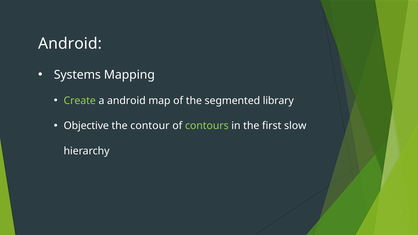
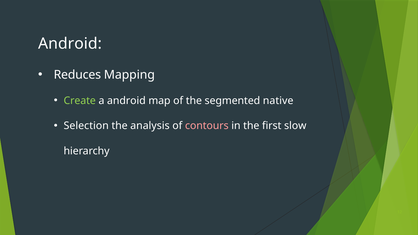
Systems: Systems -> Reduces
library: library -> native
Objective: Objective -> Selection
contour: contour -> analysis
contours colour: light green -> pink
